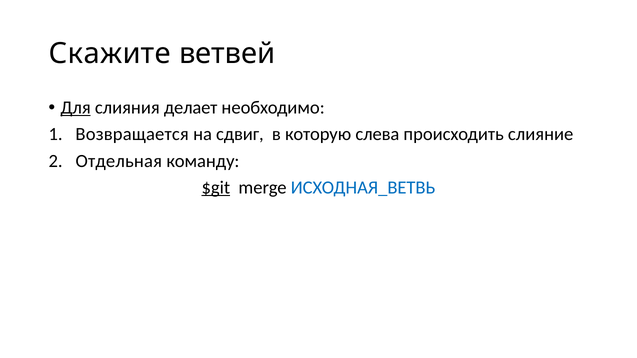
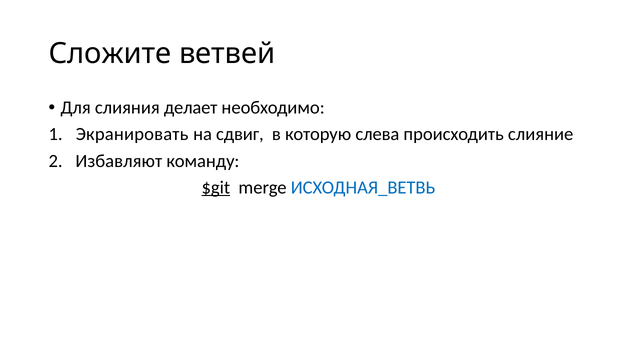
Скажите: Скажите -> Сложите
Для underline: present -> none
Возвращается: Возвращается -> Экранировать
Отдельная: Отдельная -> Избавляют
